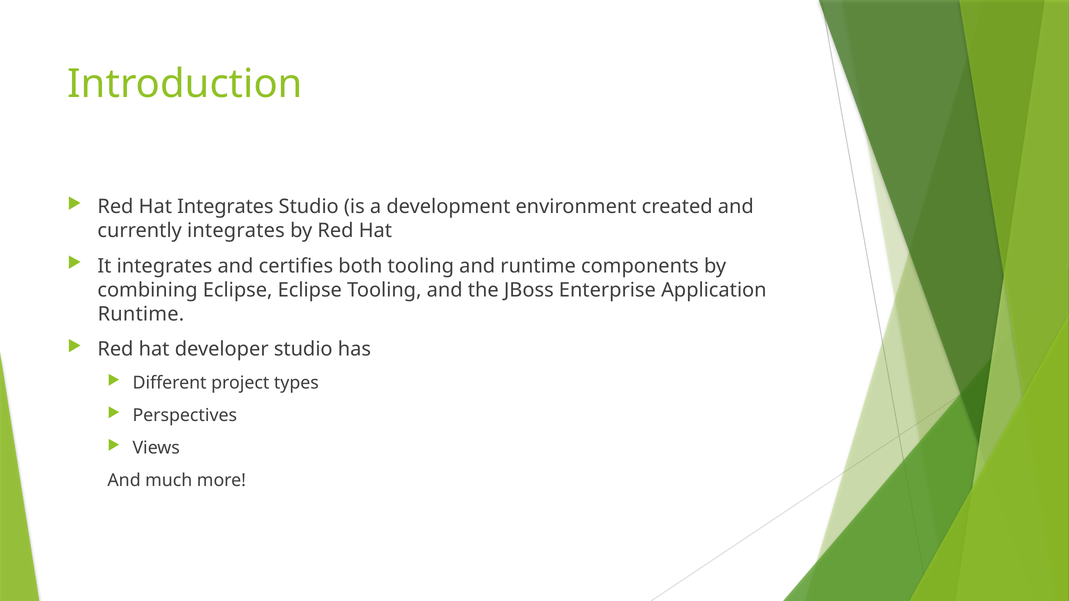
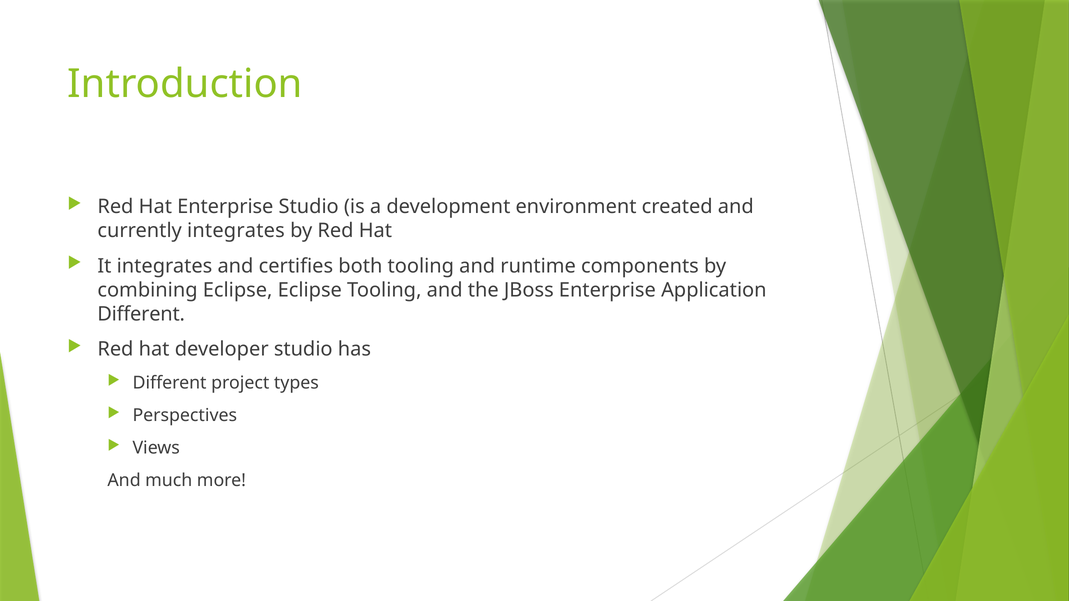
Hat Integrates: Integrates -> Enterprise
Runtime at (141, 314): Runtime -> Different
